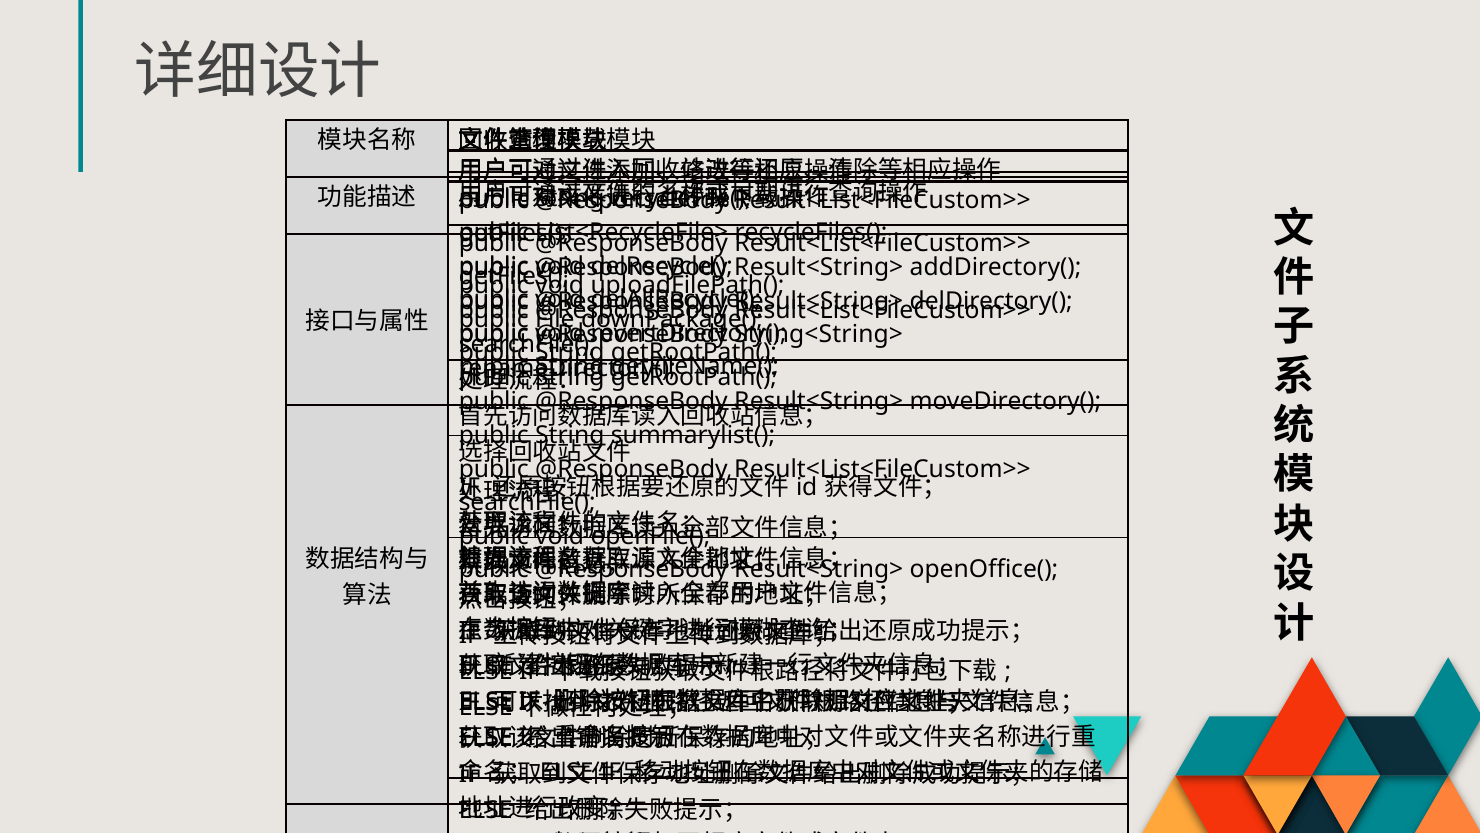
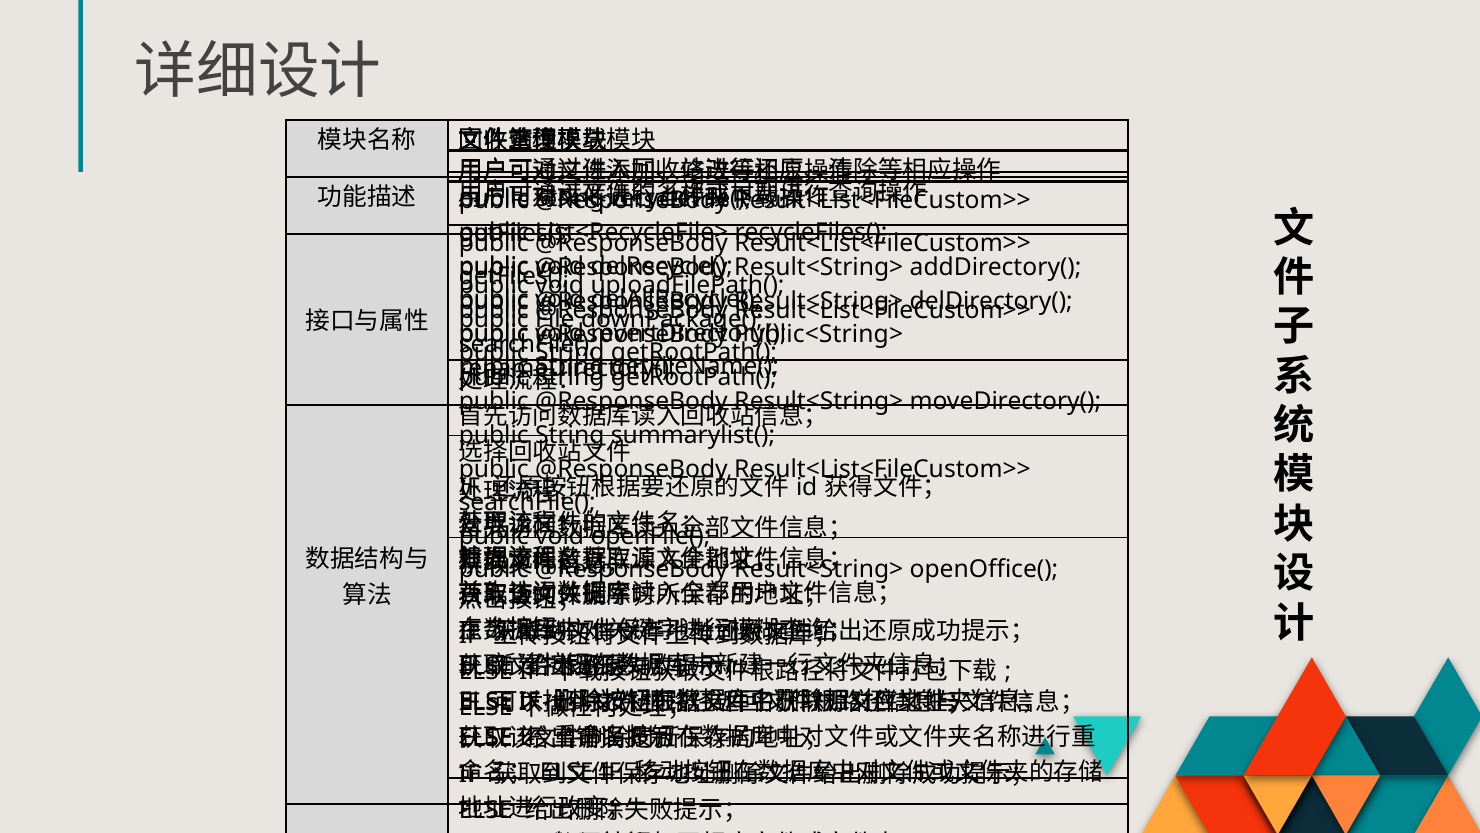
String<String>: String<String> -> Public<String>
